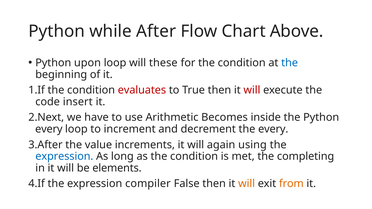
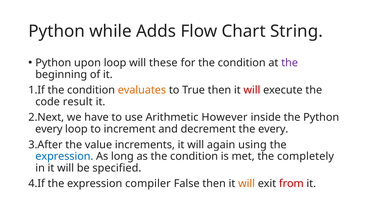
After: After -> Adds
Above: Above -> String
the at (290, 63) colour: blue -> purple
evaluates colour: red -> orange
insert: insert -> result
Becomes: Becomes -> However
completing: completing -> completely
elements: elements -> specified
from colour: orange -> red
